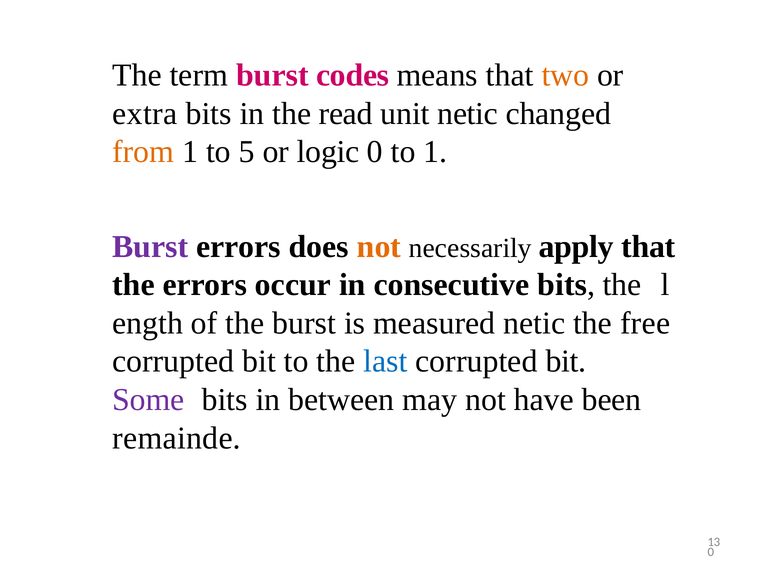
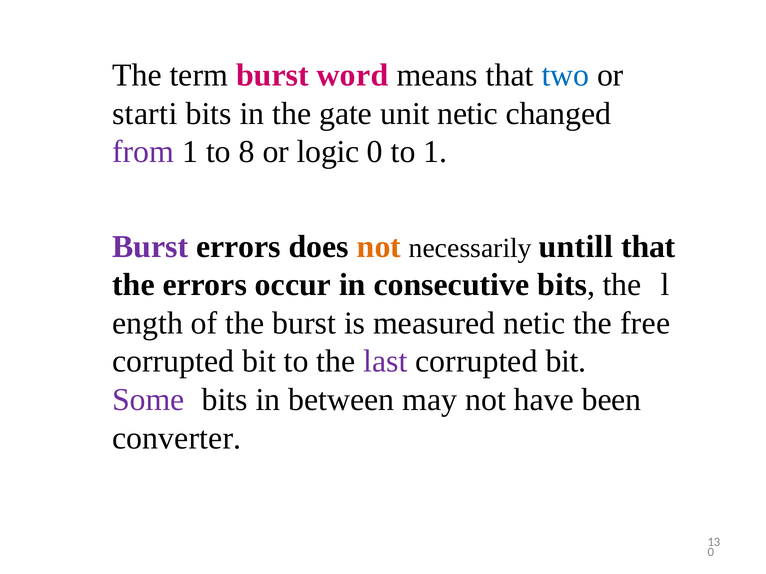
codes: codes -> word
two colour: orange -> blue
extra: extra -> starti
read: read -> gate
from colour: orange -> purple
5: 5 -> 8
apply: apply -> untill
last colour: blue -> purple
remainde: remainde -> converter
